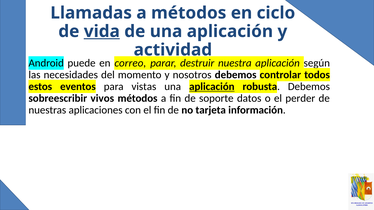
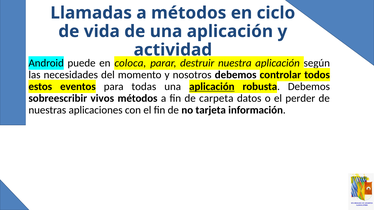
vida underline: present -> none
correo: correo -> coloca
vistas: vistas -> todas
soporte: soporte -> carpeta
